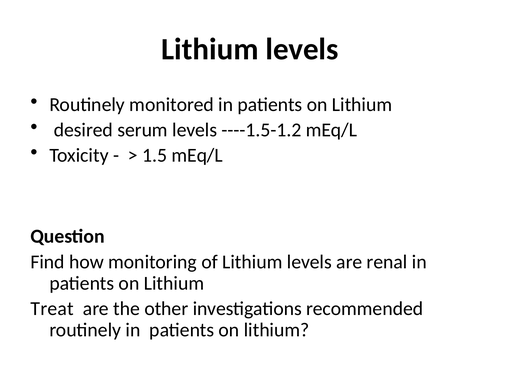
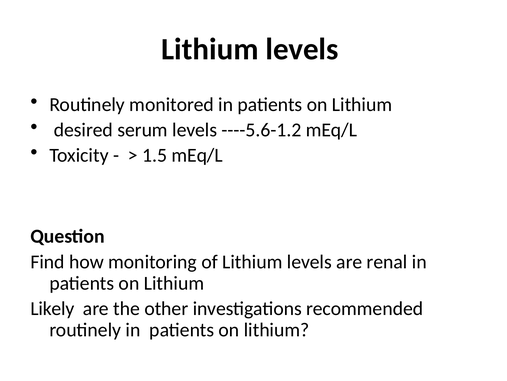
----1.5-1.2: ----1.5-1.2 -> ----5.6-1.2
Treat: Treat -> Likely
